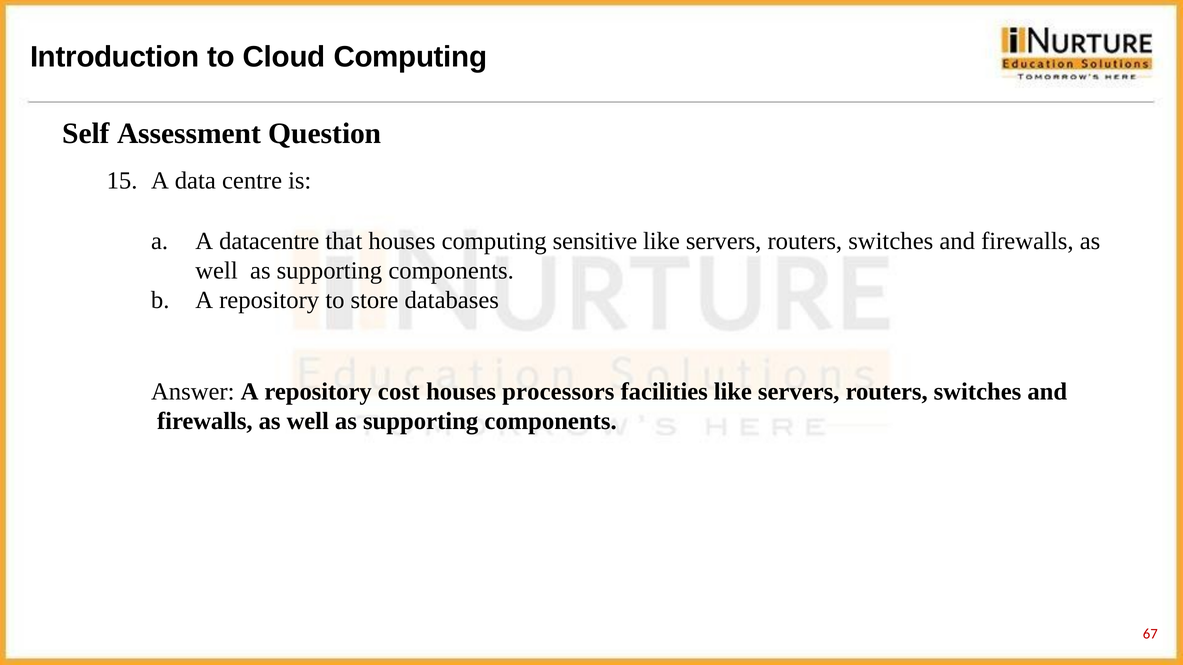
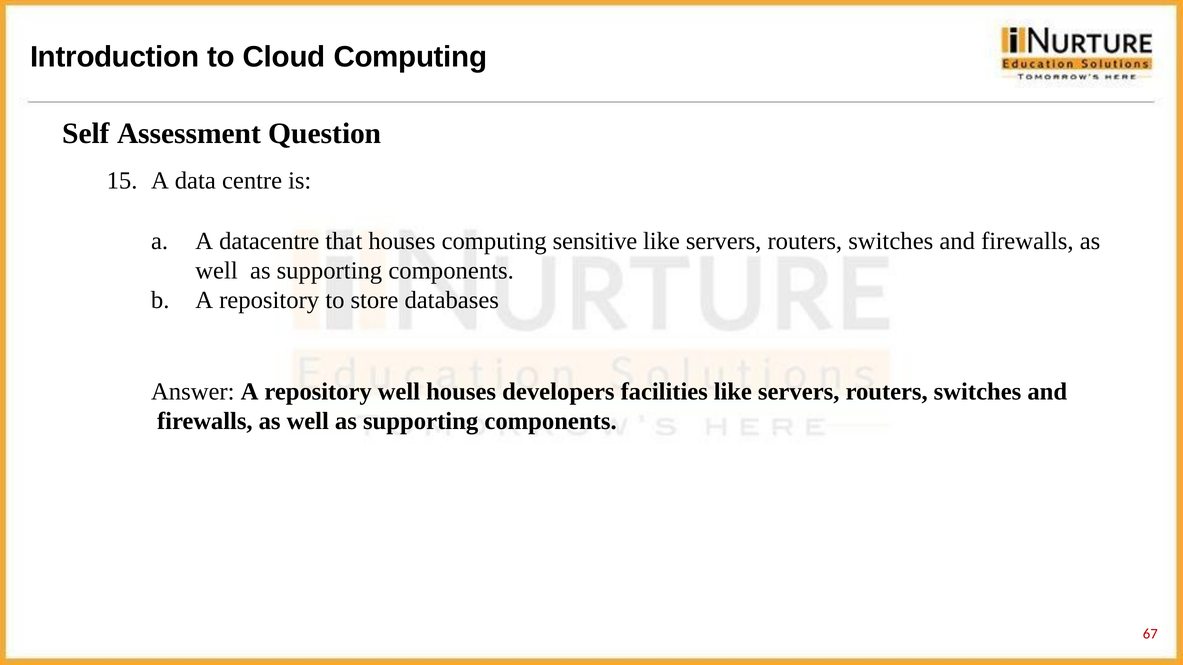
repository cost: cost -> well
processors: processors -> developers
